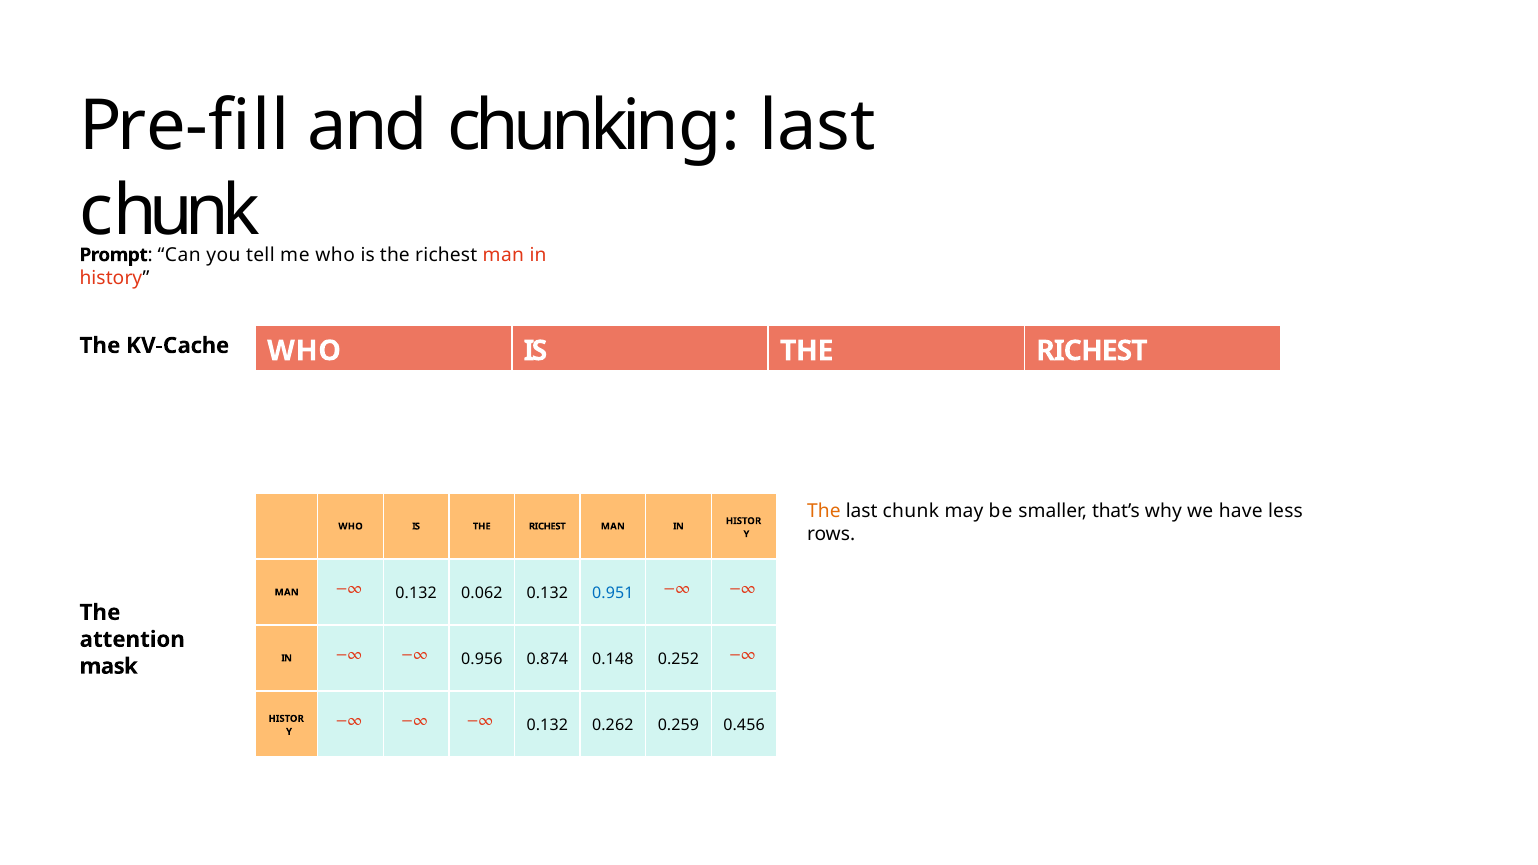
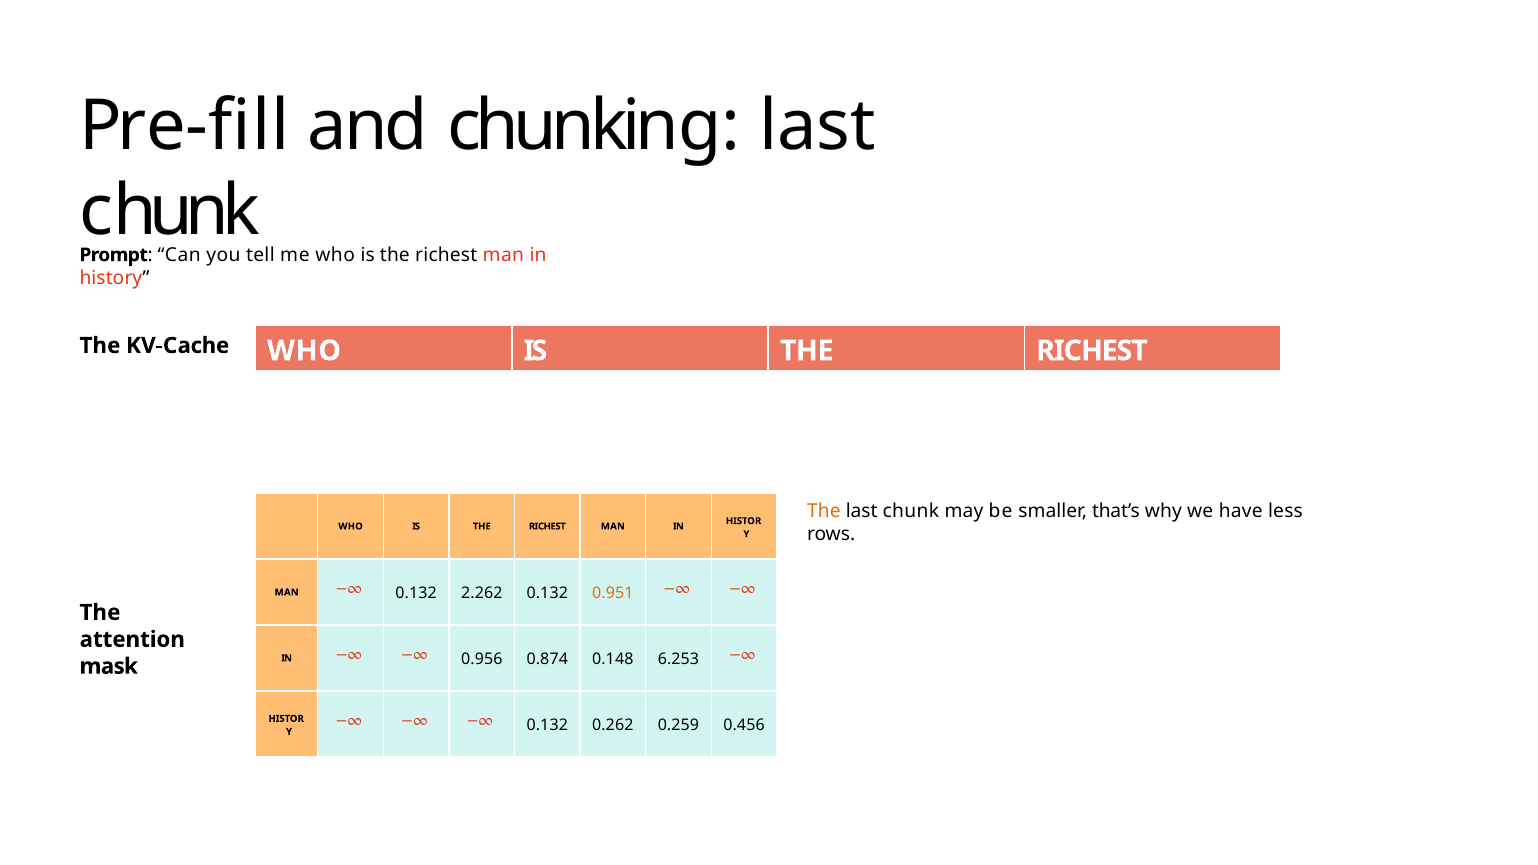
0.062: 0.062 -> 2.262
0.951 colour: blue -> orange
0.252: 0.252 -> 6.253
